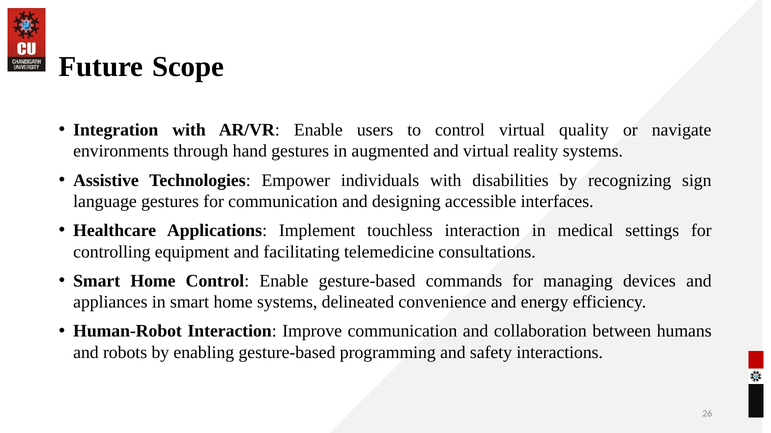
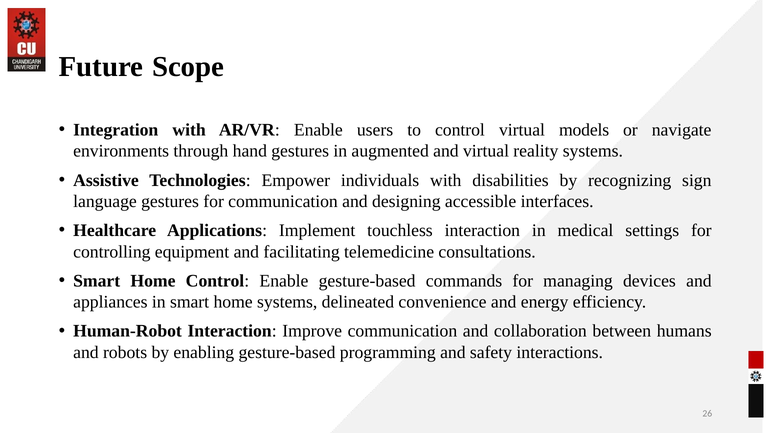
quality: quality -> models
